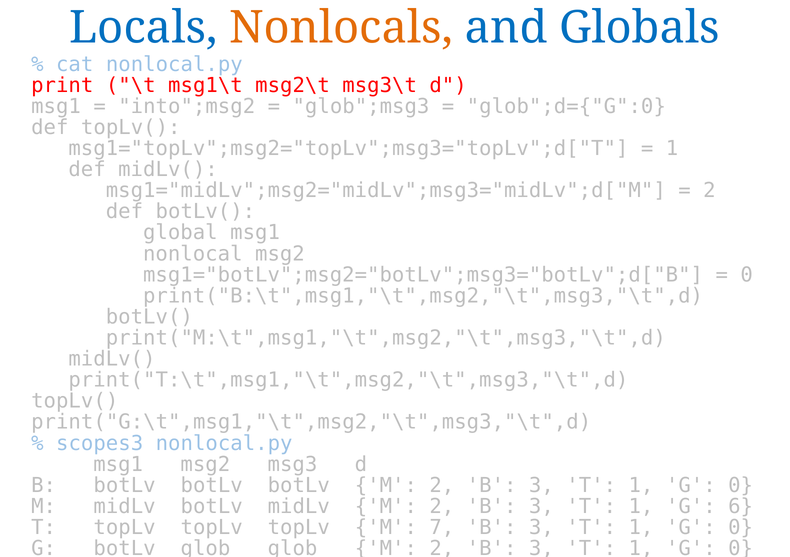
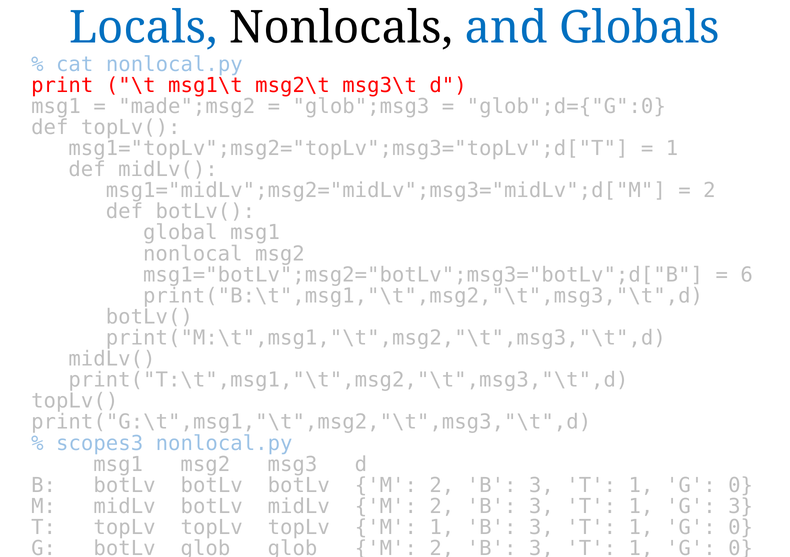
Nonlocals colour: orange -> black
into";msg2: into";msg2 -> made";msg2
0 at (747, 275): 0 -> 6
G 6: 6 -> 3
M 7: 7 -> 1
